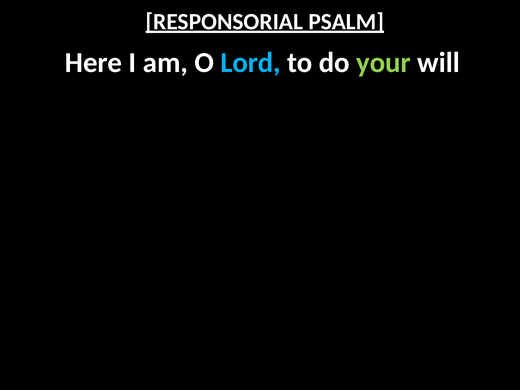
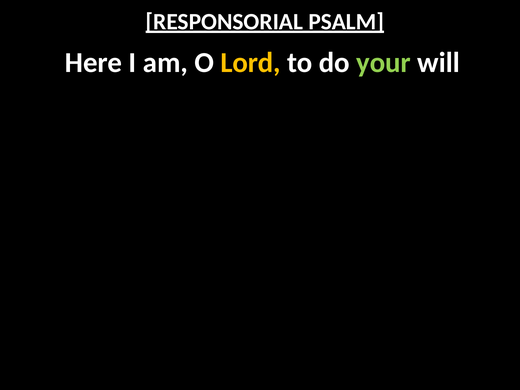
Lord colour: light blue -> yellow
